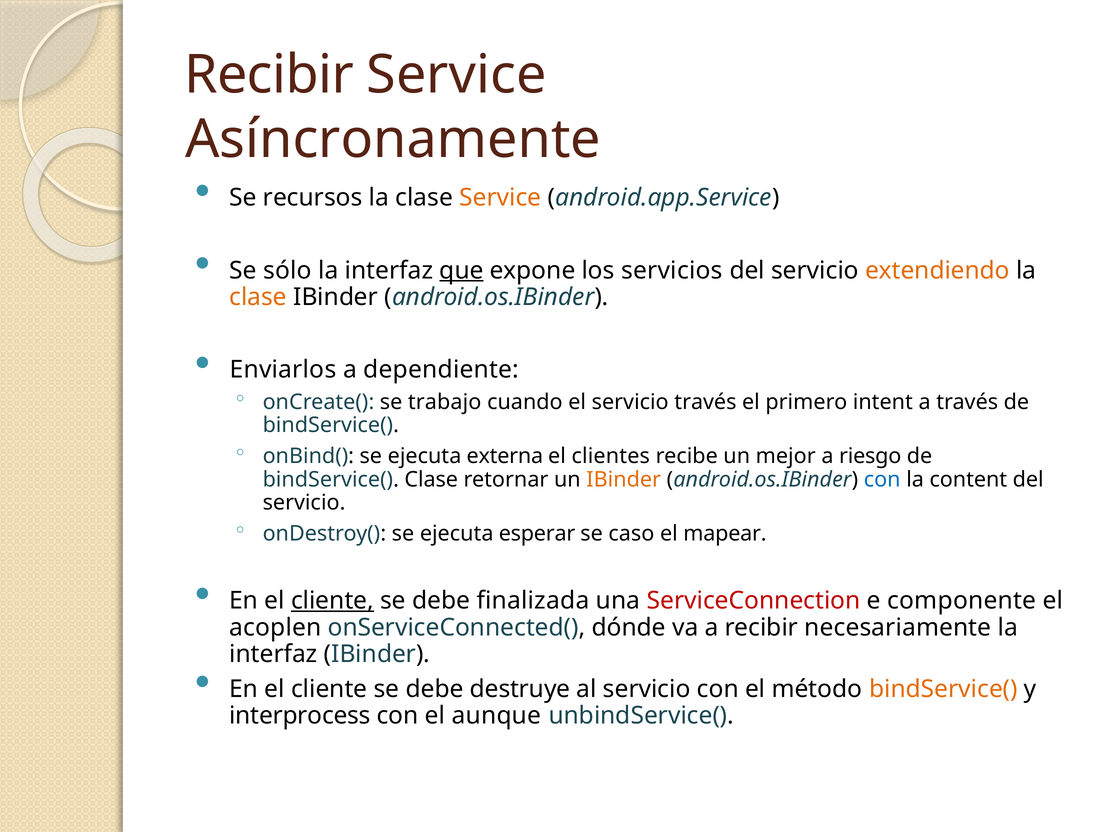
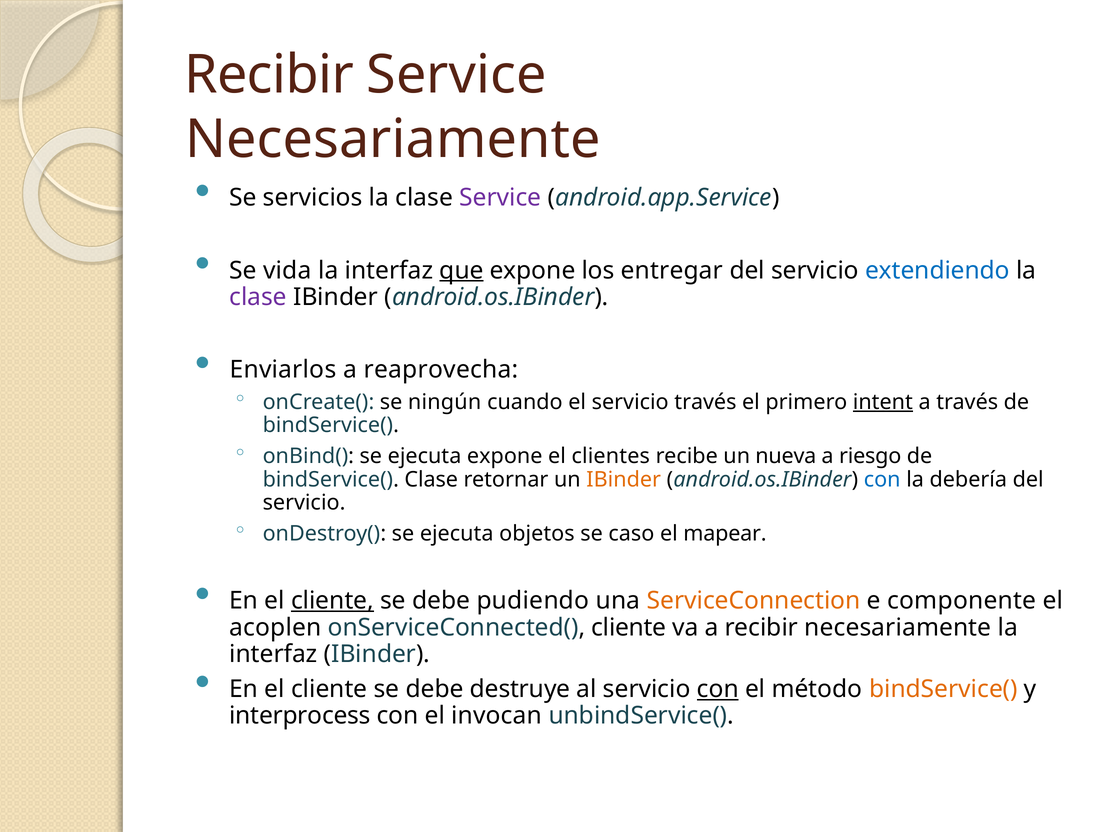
Asíncronamente at (393, 140): Asíncronamente -> Necesariamente
recursos: recursos -> servicios
Service at (500, 198) colour: orange -> purple
sólo: sólo -> vida
servicios: servicios -> entregar
extendiendo colour: orange -> blue
clase at (258, 297) colour: orange -> purple
dependiente: dependiente -> reaprovecha
trabajo: trabajo -> ningún
intent underline: none -> present
ejecuta externa: externa -> expone
mejor: mejor -> nueva
content: content -> debería
esperar: esperar -> objetos
finalizada: finalizada -> pudiendo
ServiceConnection colour: red -> orange
onServiceConnected( dónde: dónde -> cliente
con at (718, 689) underline: none -> present
aunque: aunque -> invocan
